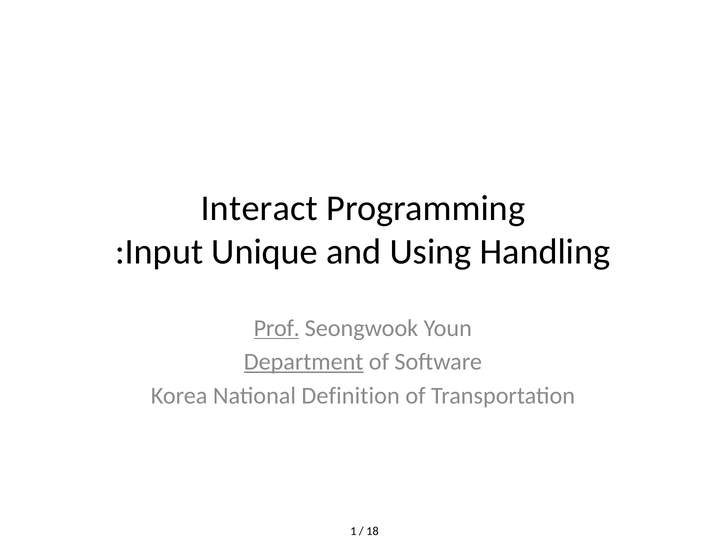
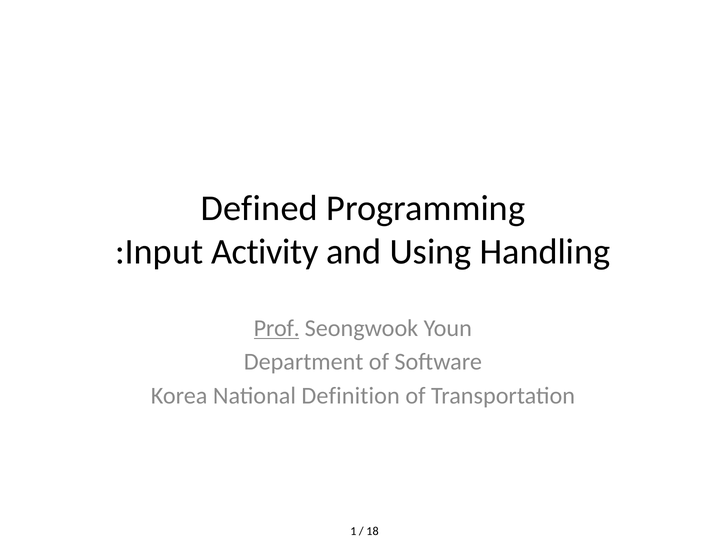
Interact: Interact -> Defined
Unique: Unique -> Activity
Department underline: present -> none
